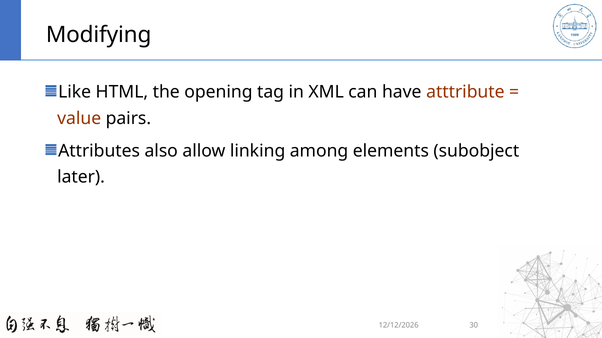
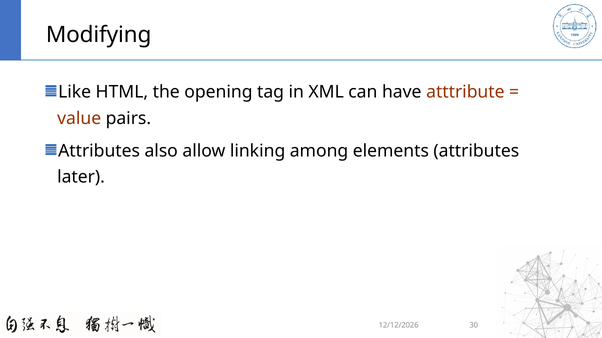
elements subobject: subobject -> attributes
